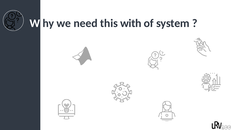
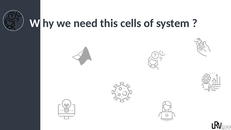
with: with -> cells
